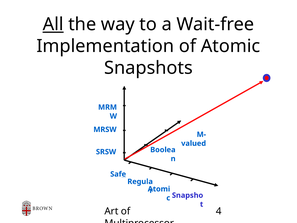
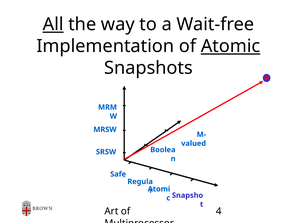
Atomic underline: none -> present
